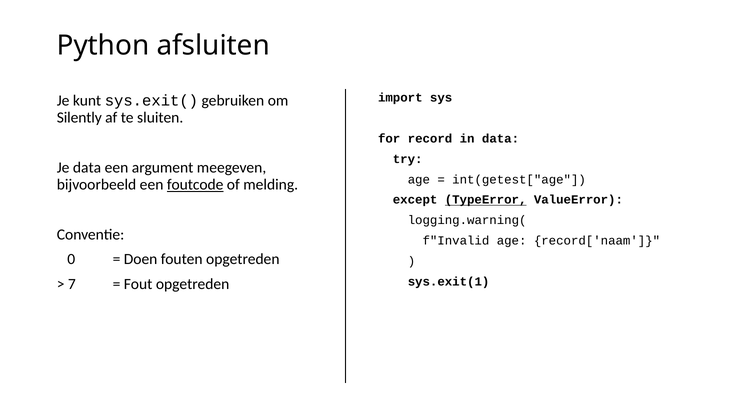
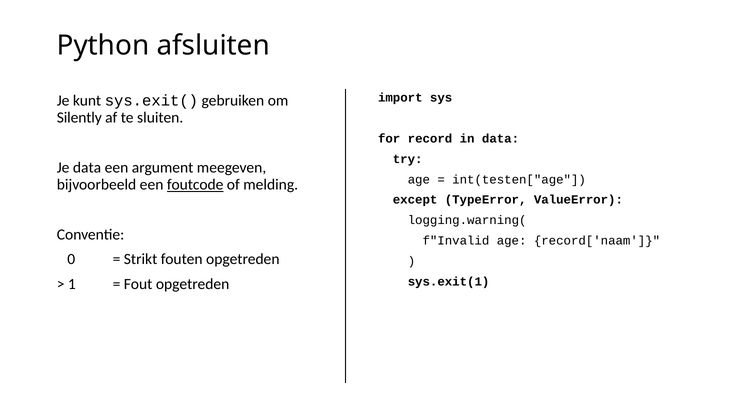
int(getest["age: int(getest["age -> int(testen["age
TypeError underline: present -> none
Doen: Doen -> Strikt
7: 7 -> 1
